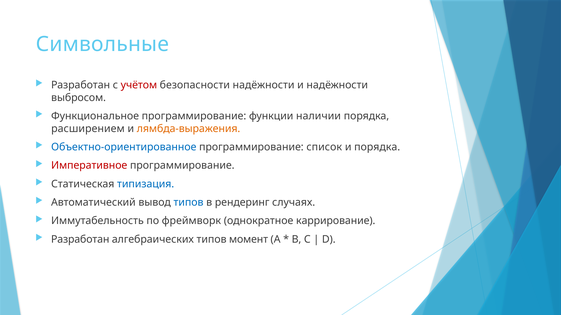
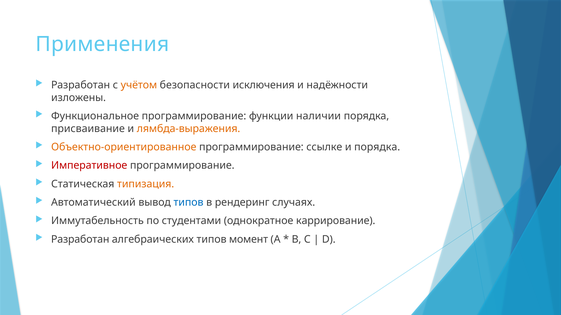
Символьные: Символьные -> Применения
учётом colour: red -> orange
безопасности надёжности: надёжности -> исключения
выбросом: выбросом -> изложены
расширением: расширением -> присваивание
Объектно-ориентированное colour: blue -> orange
список: список -> ссылке
типизация colour: blue -> orange
фреймворк: фреймворк -> студентами
